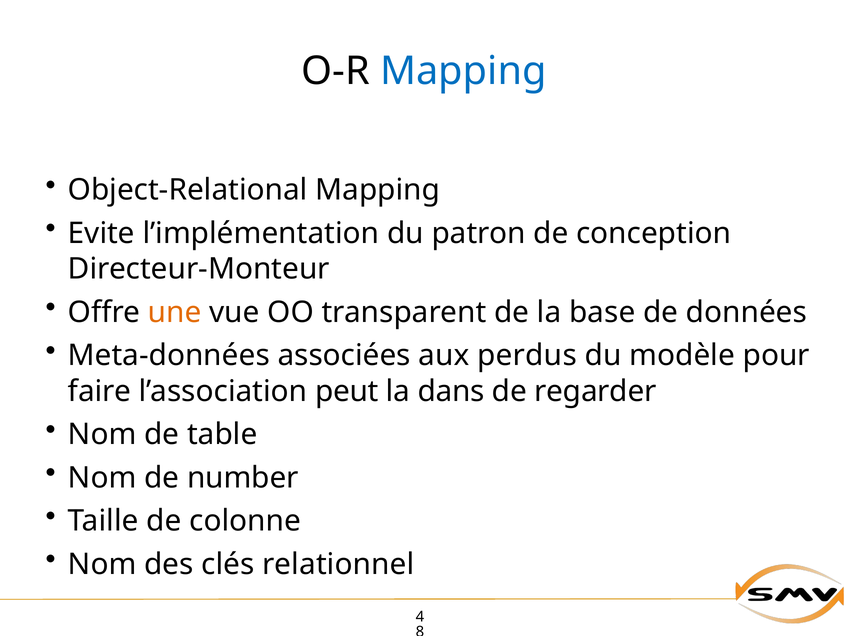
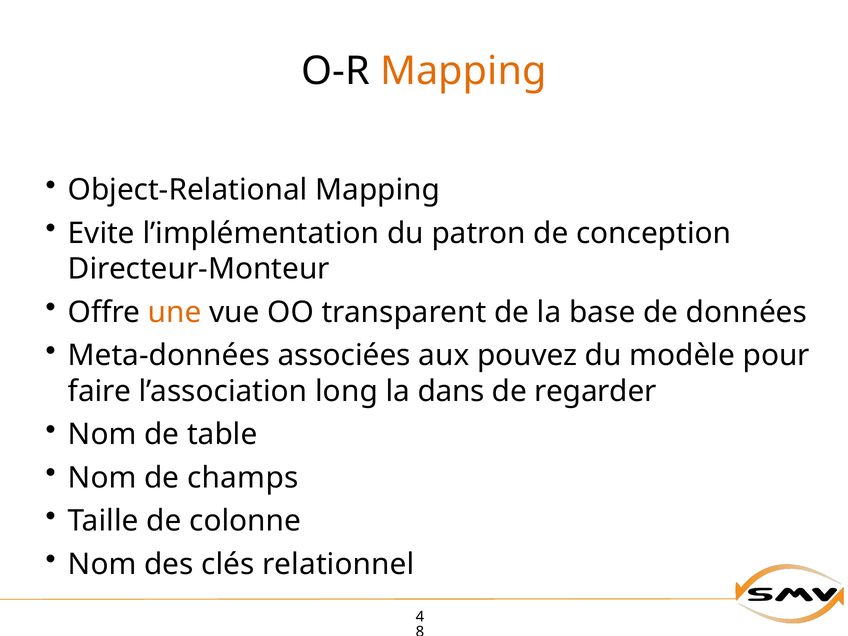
Mapping at (463, 71) colour: blue -> orange
perdus: perdus -> pouvez
peut: peut -> long
number: number -> champs
